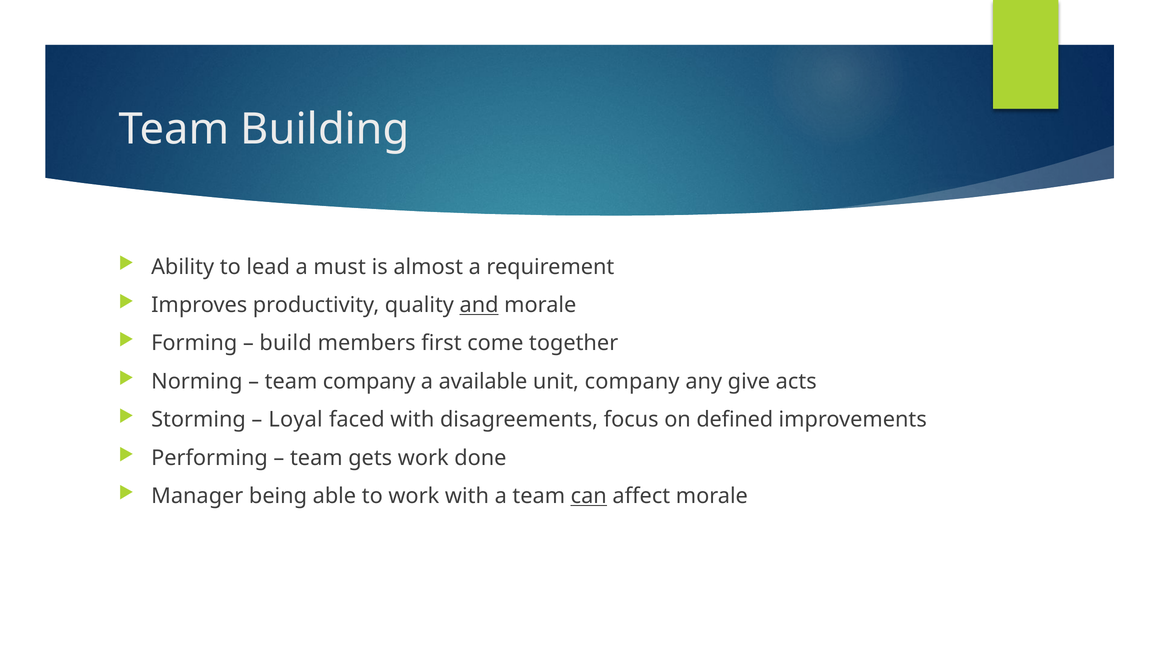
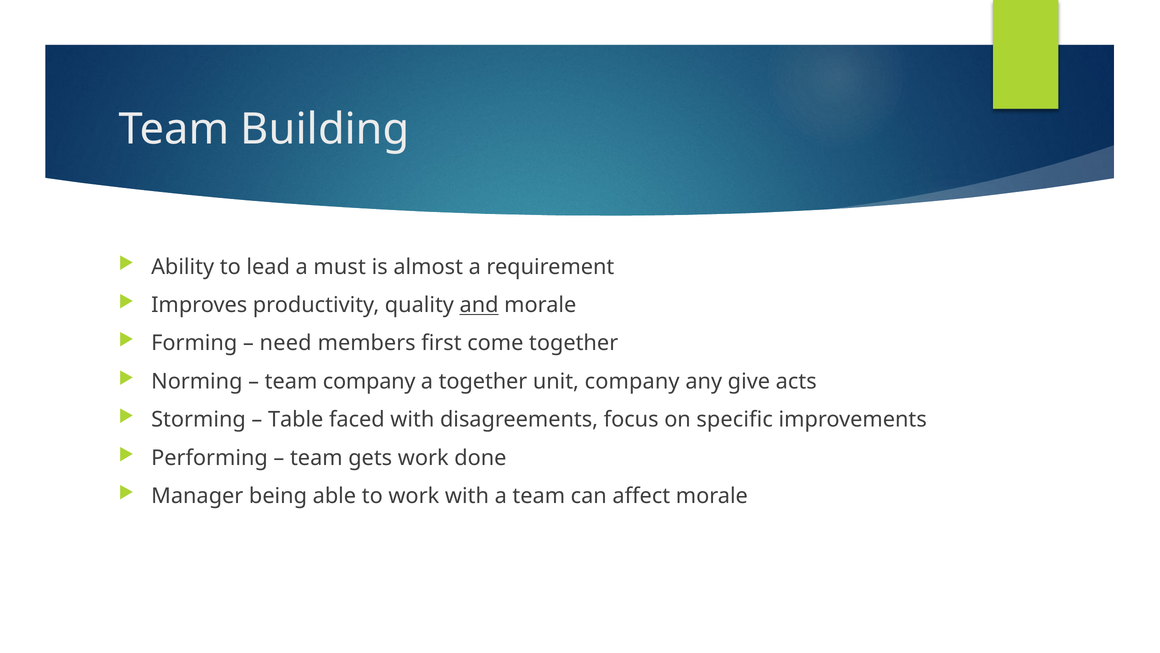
build: build -> need
a available: available -> together
Loyal: Loyal -> Table
defined: defined -> specific
can underline: present -> none
